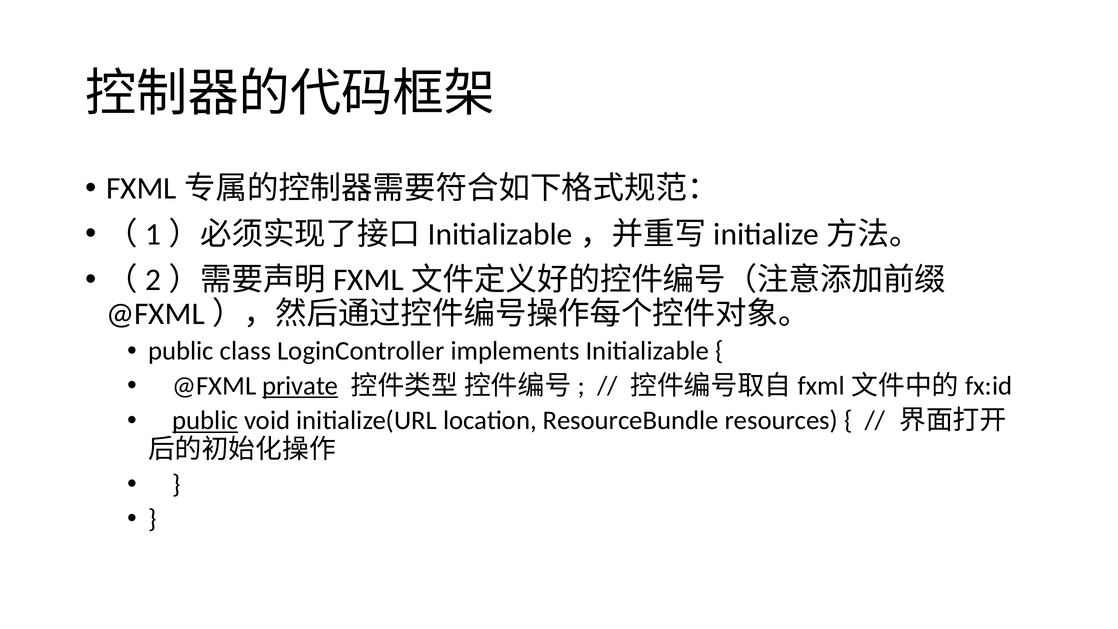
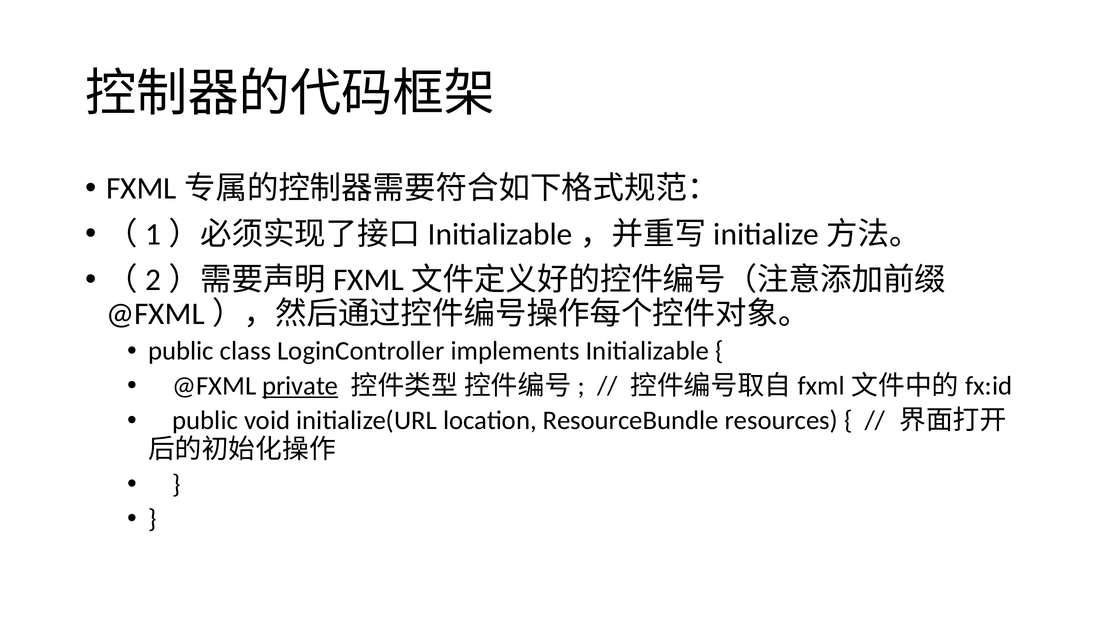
public at (205, 420) underline: present -> none
